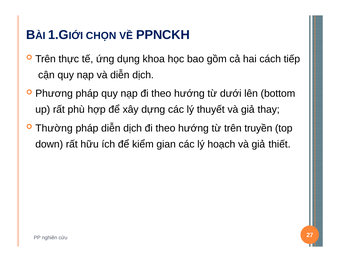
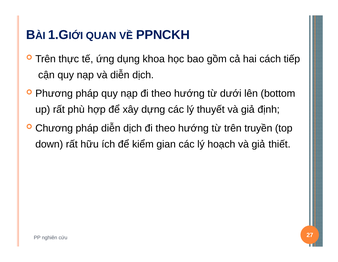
CHỌN: CHỌN -> QUAN
thay: thay -> định
Thường: Thường -> Chương
